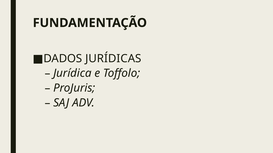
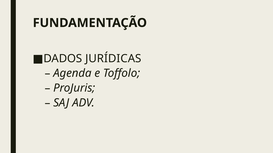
Jurídica: Jurídica -> Agenda
